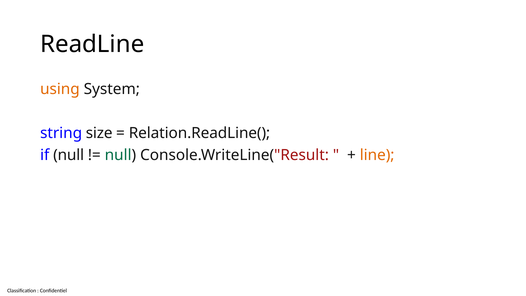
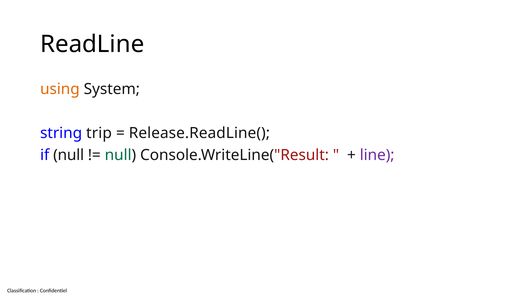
size: size -> trip
Relation.ReadLine(: Relation.ReadLine( -> Release.ReadLine(
line colour: orange -> purple
